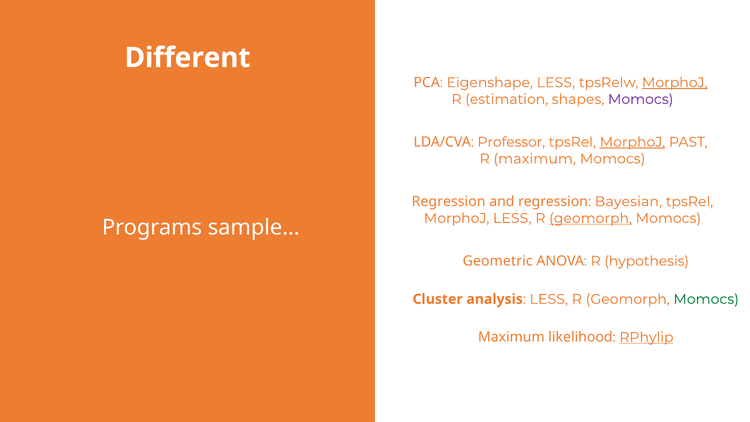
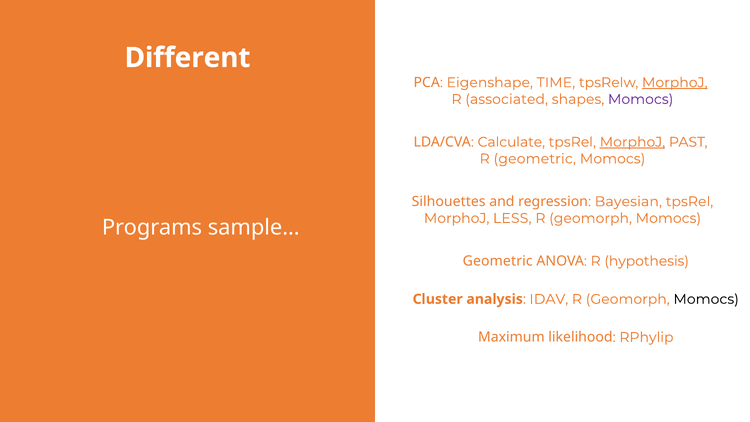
Eigenshape LESS: LESS -> TIME
estimation: estimation -> associated
Professor: Professor -> Calculate
R maximum: maximum -> geometric
Regression at (449, 202): Regression -> Silhouettes
geomorph at (591, 218) underline: present -> none
analysis LESS: LESS -> IDAV
Momocs at (706, 299) colour: green -> black
RPhylip underline: present -> none
